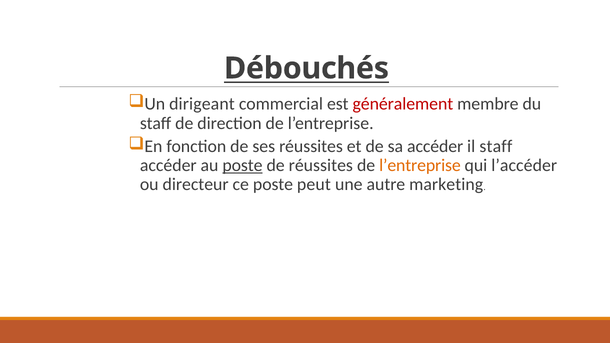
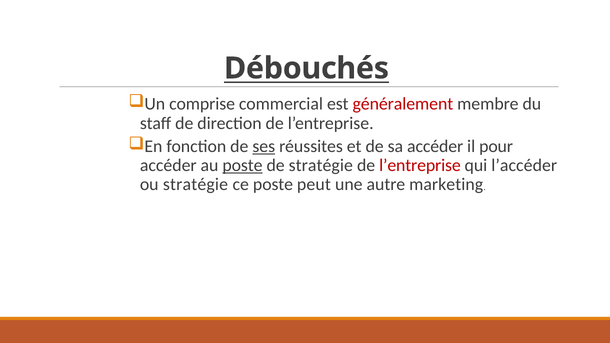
dirigeant: dirigeant -> comprise
ses underline: none -> present
il staff: staff -> pour
de réussites: réussites -> stratégie
l’entreprise at (420, 165) colour: orange -> red
ou directeur: directeur -> stratégie
